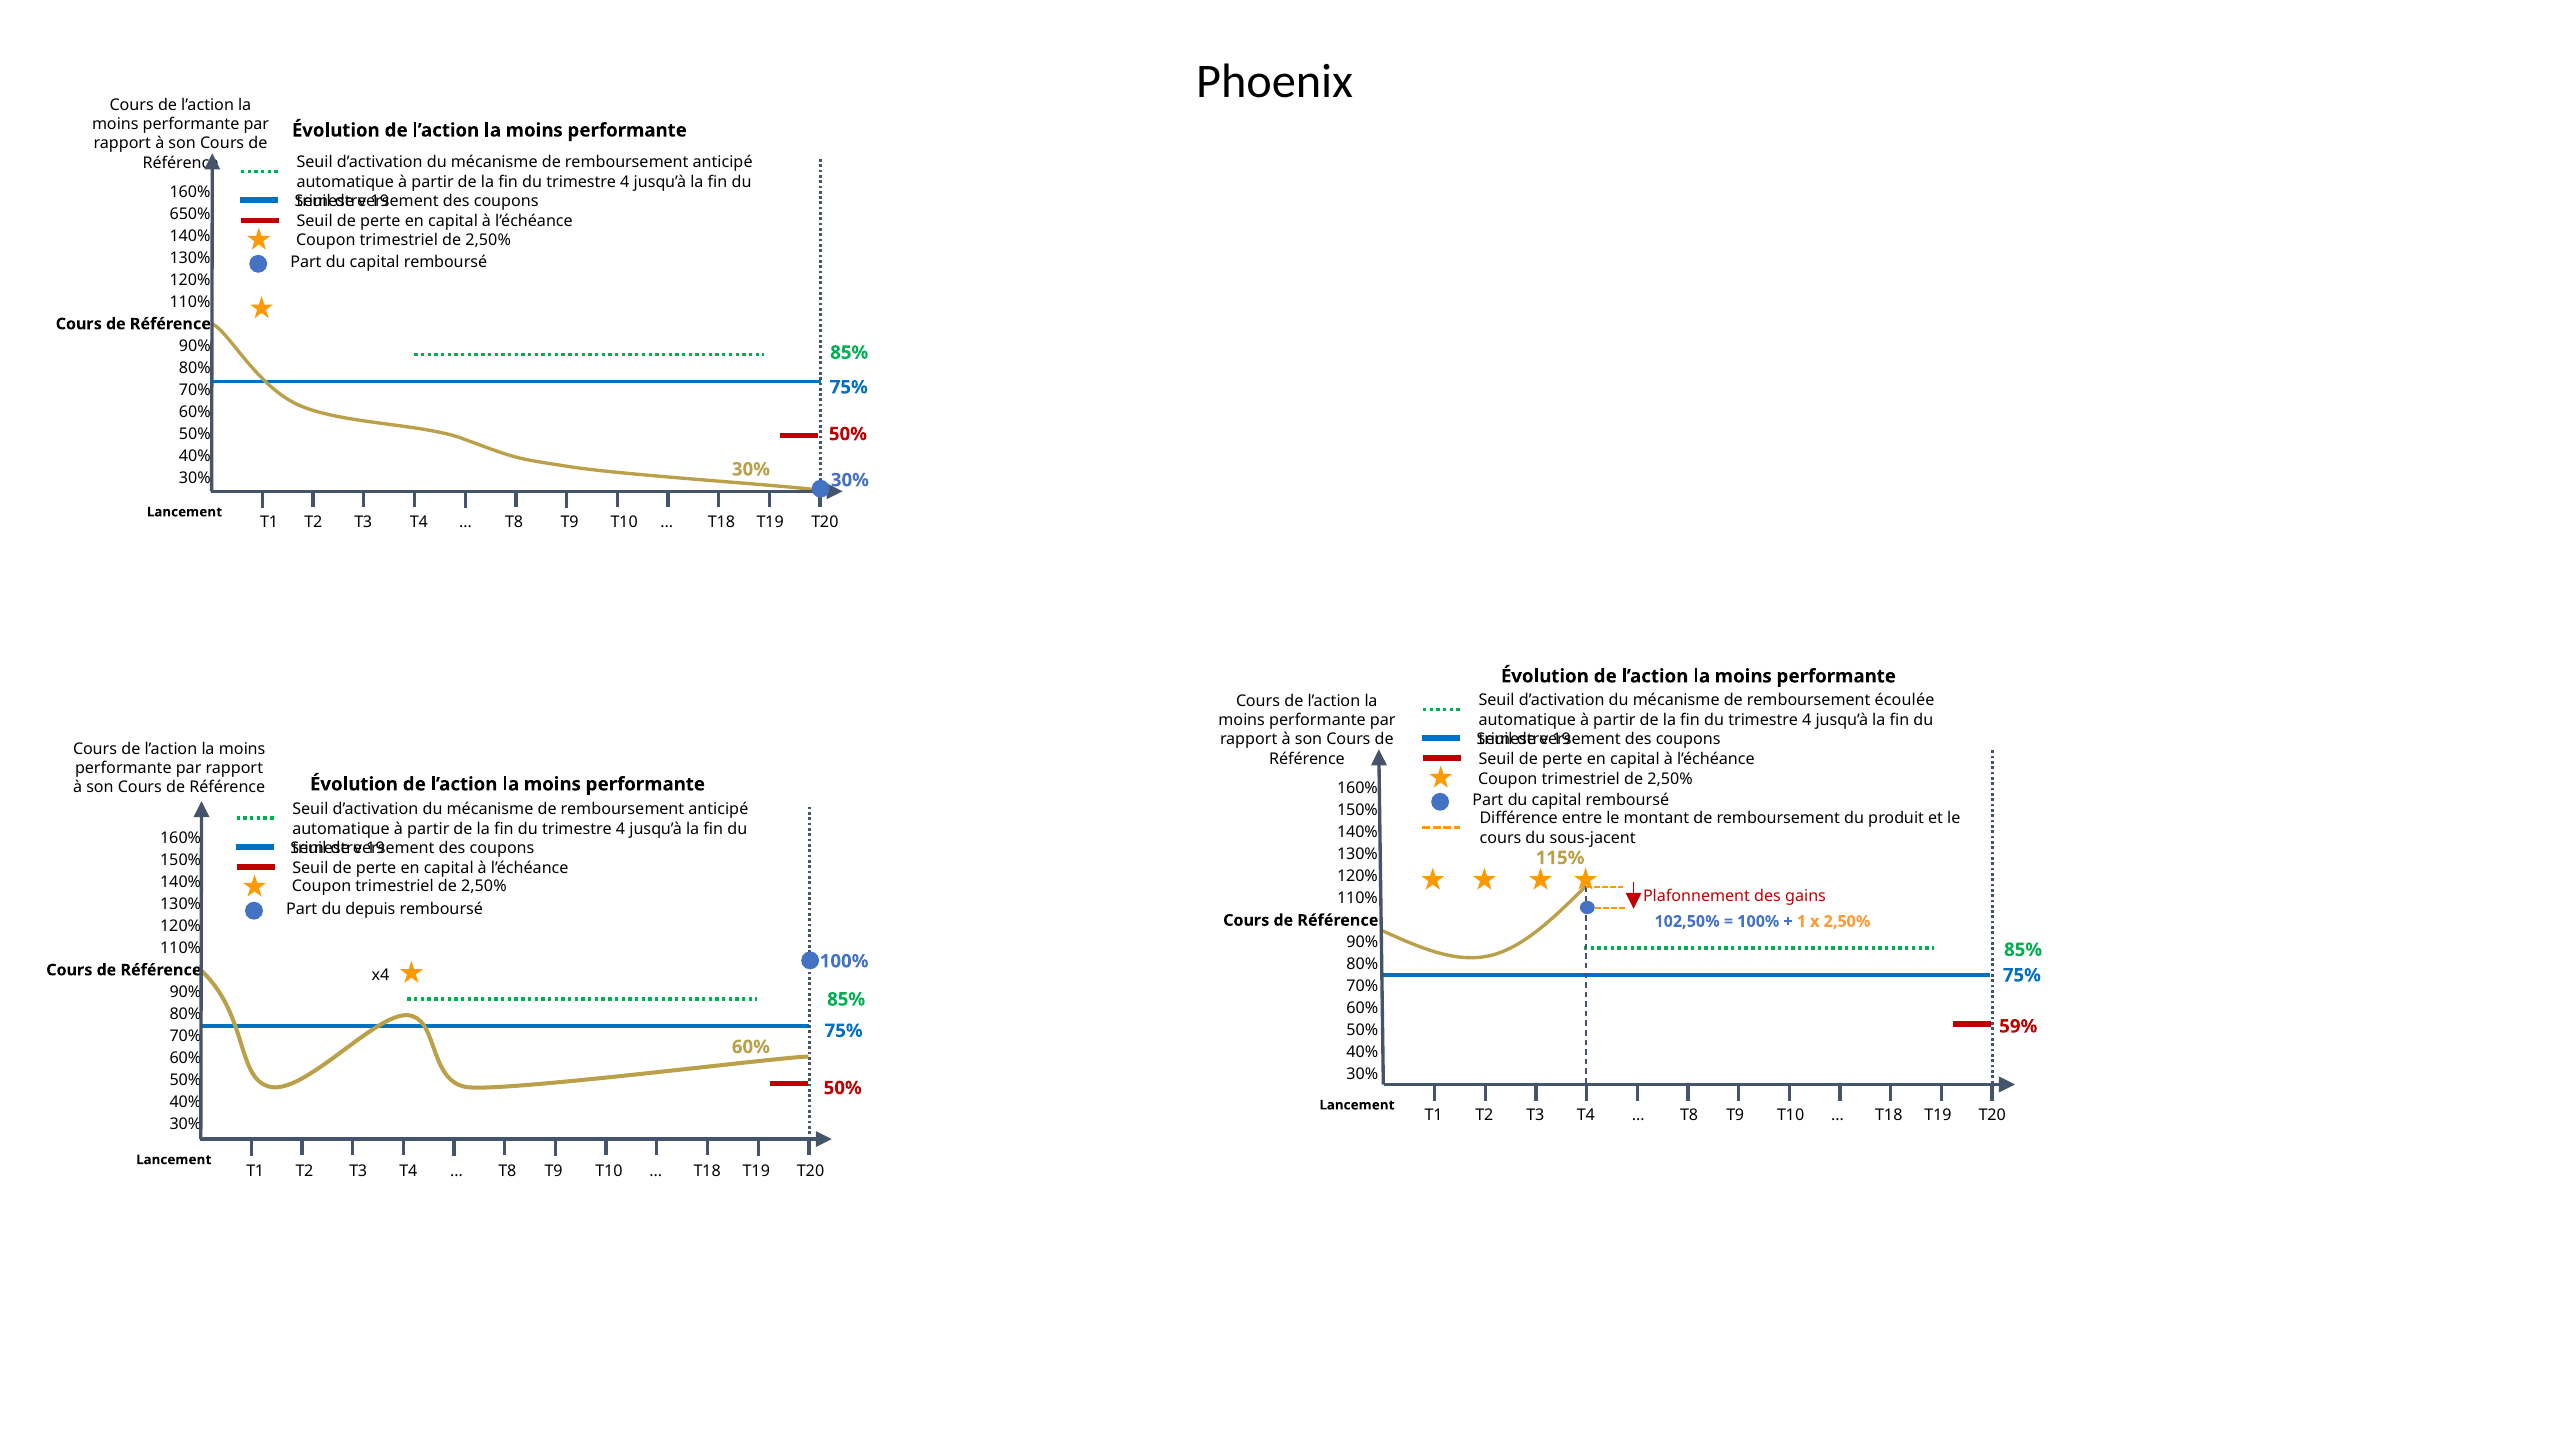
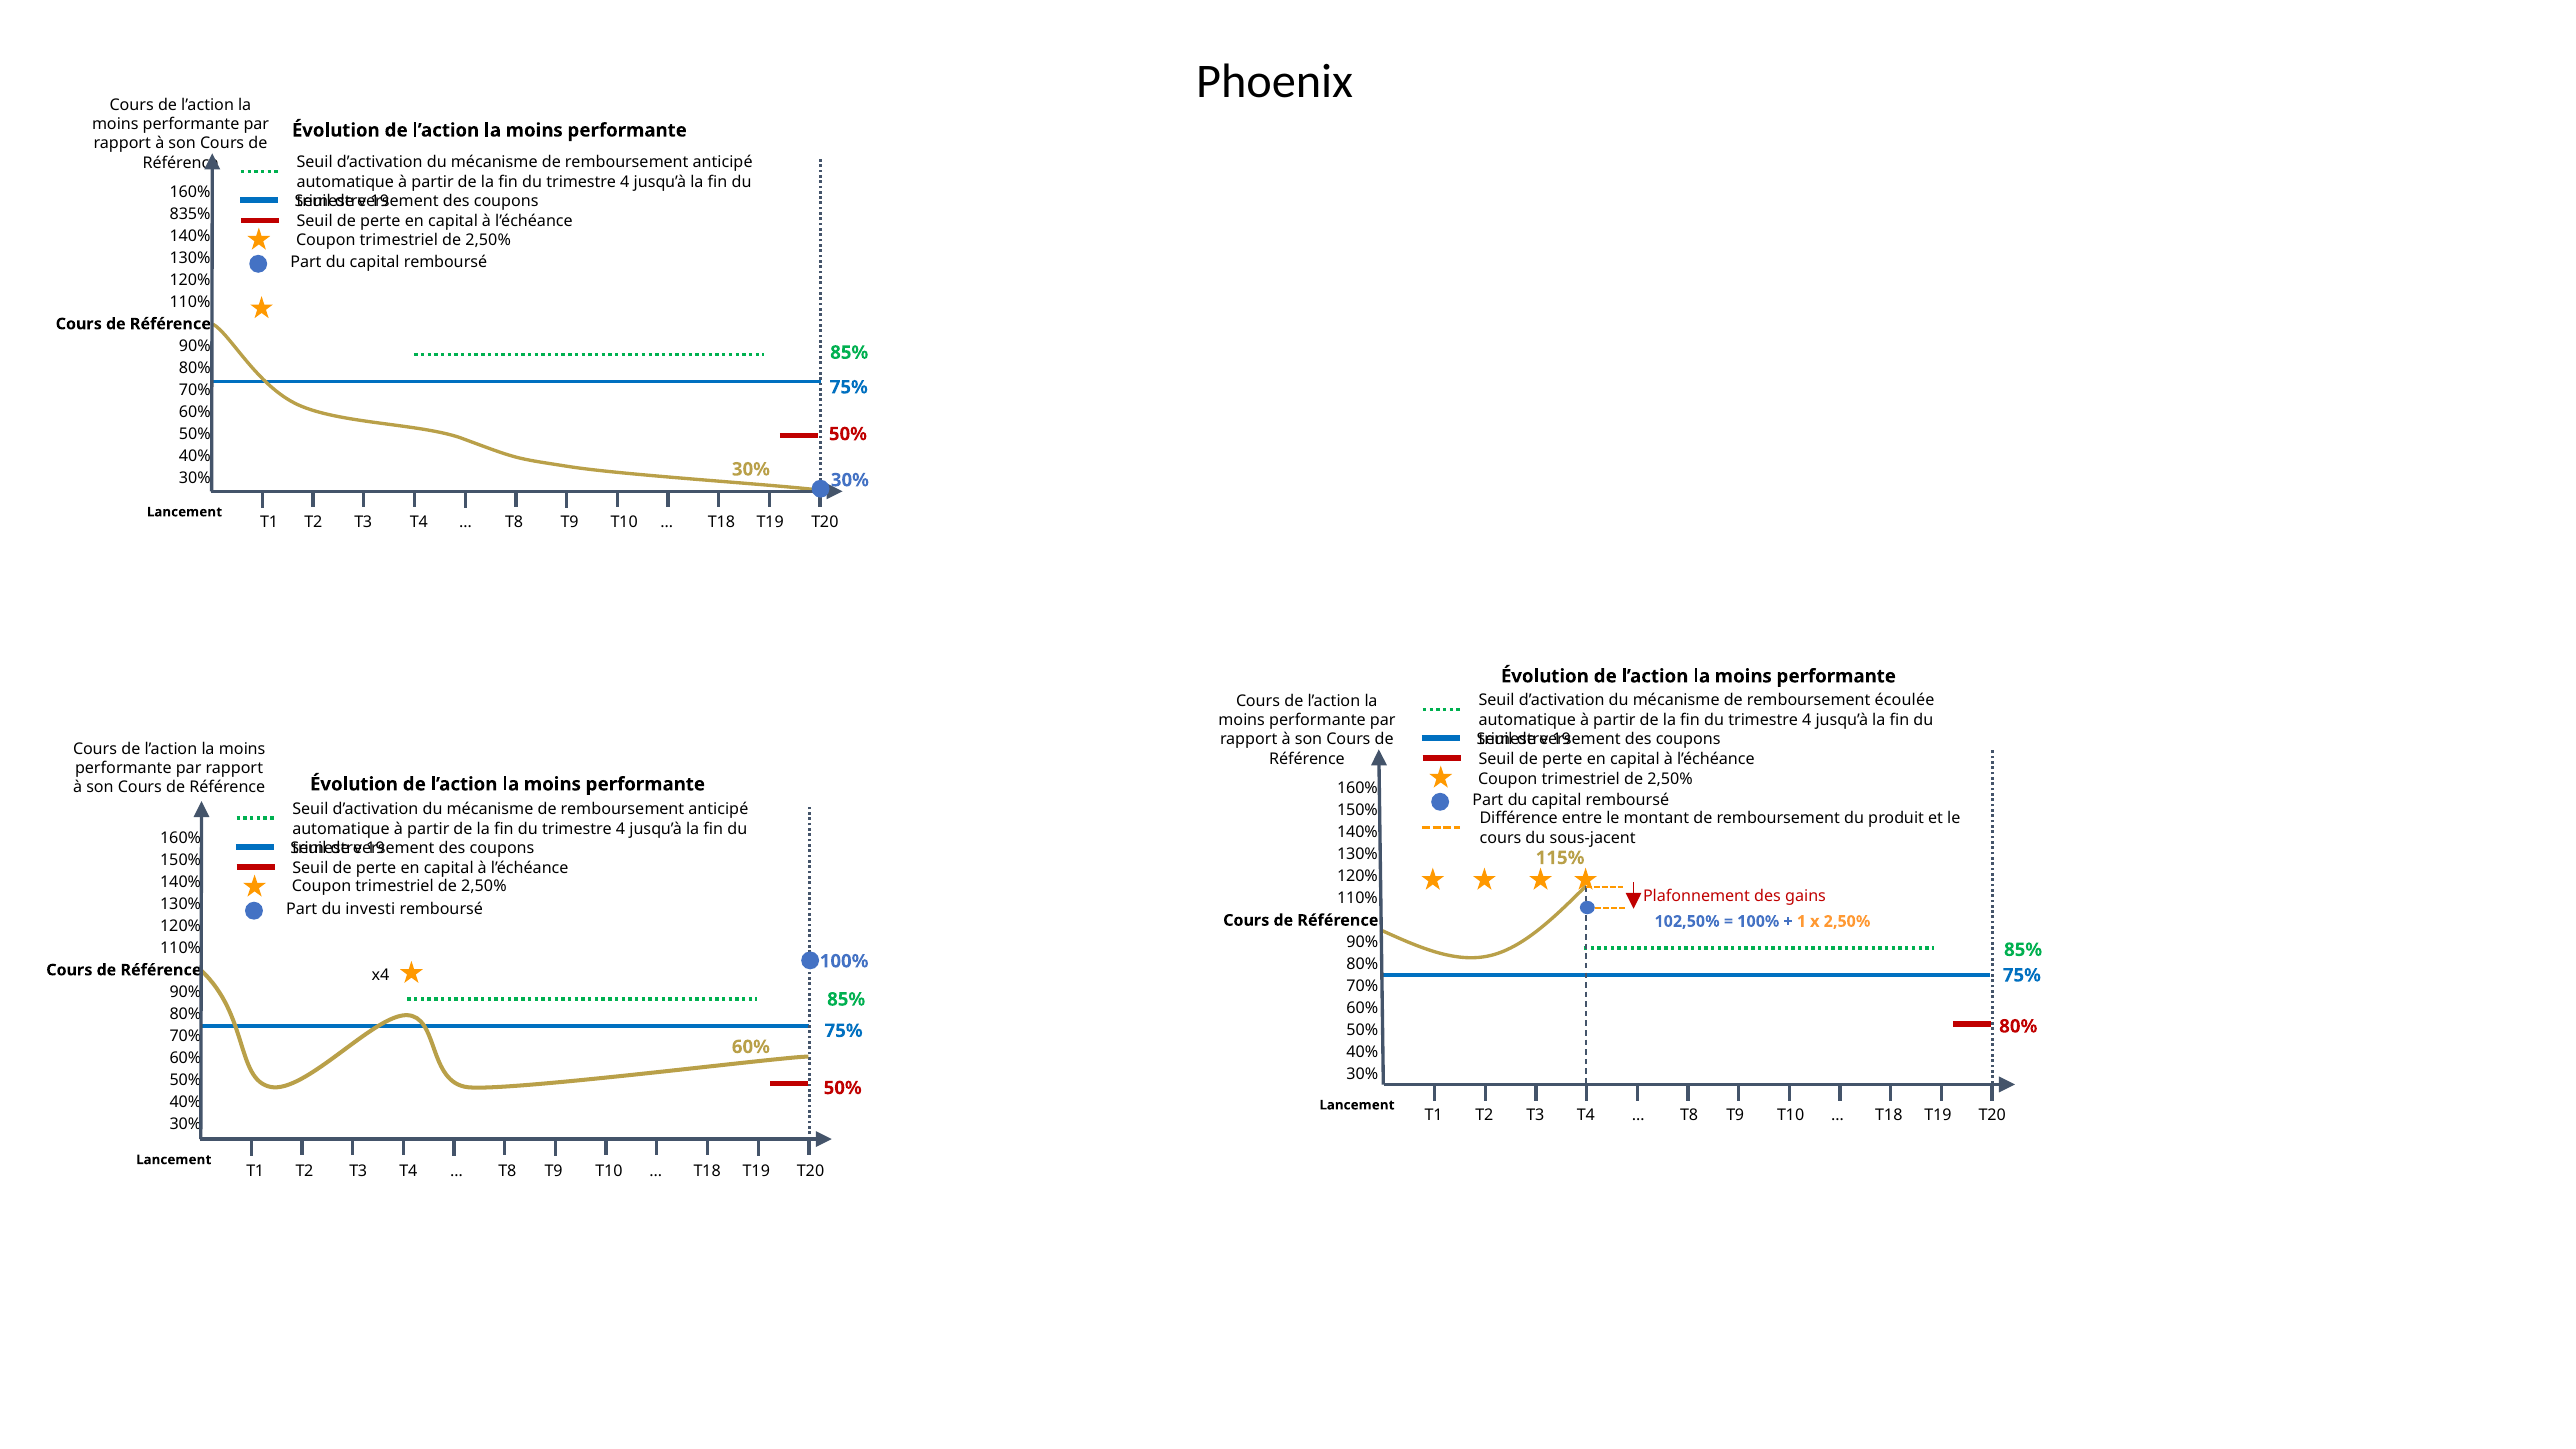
650%: 650% -> 835%
depuis: depuis -> investi
59% at (2018, 1026): 59% -> 80%
